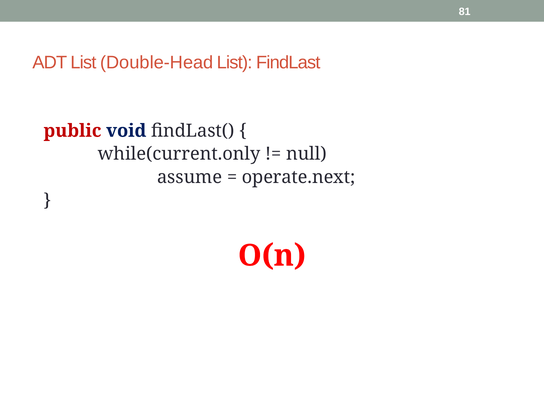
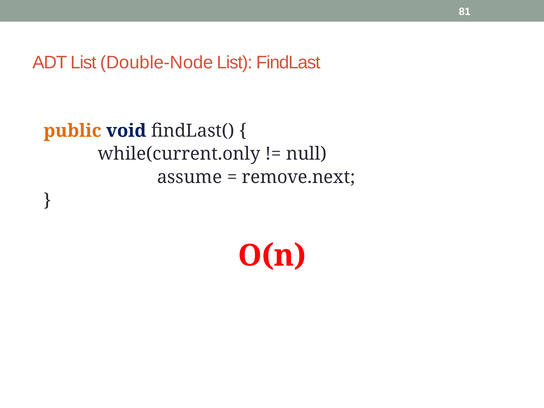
Double-Head: Double-Head -> Double-Node
public colour: red -> orange
operate.next: operate.next -> remove.next
